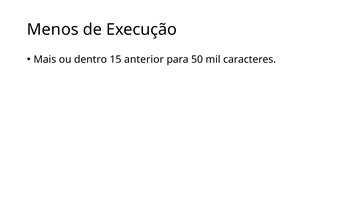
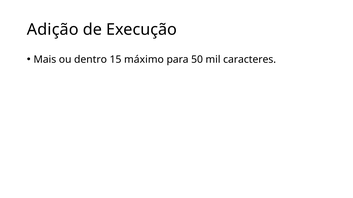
Menos: Menos -> Adição
anterior: anterior -> máximo
